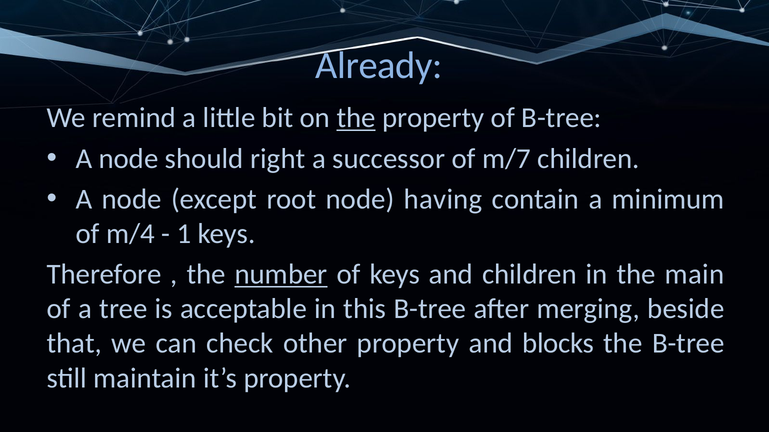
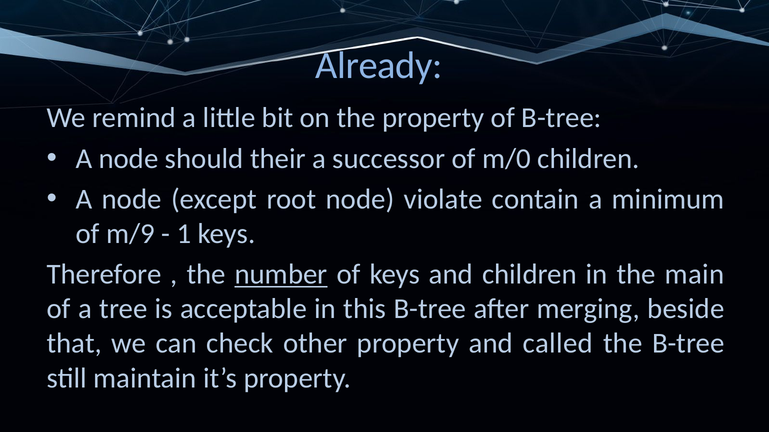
the at (356, 118) underline: present -> none
right: right -> their
m/7: m/7 -> m/0
having: having -> violate
m/4: m/4 -> m/9
blocks: blocks -> called
